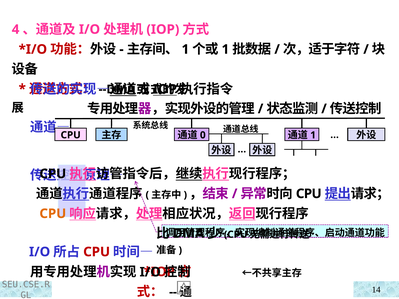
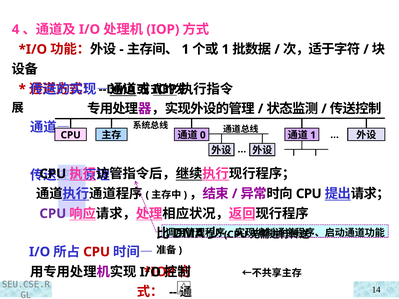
CPU at (53, 214) colour: orange -> purple
